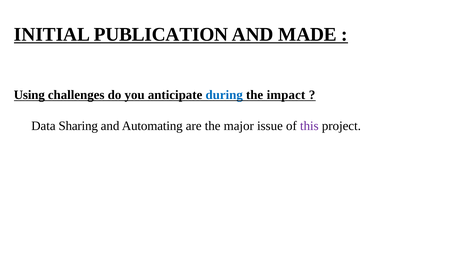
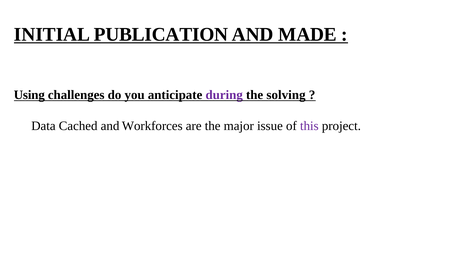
during colour: blue -> purple
impact: impact -> solving
Sharing: Sharing -> Cached
Automating: Automating -> Workforces
